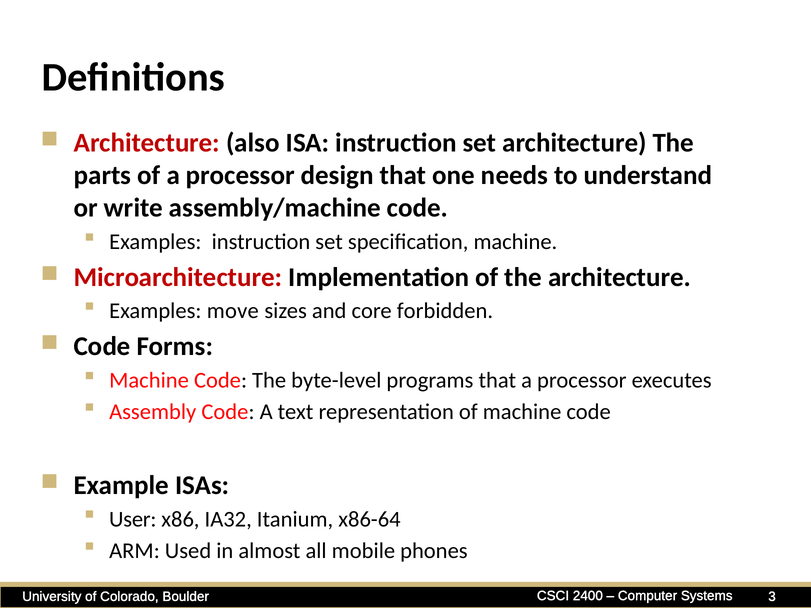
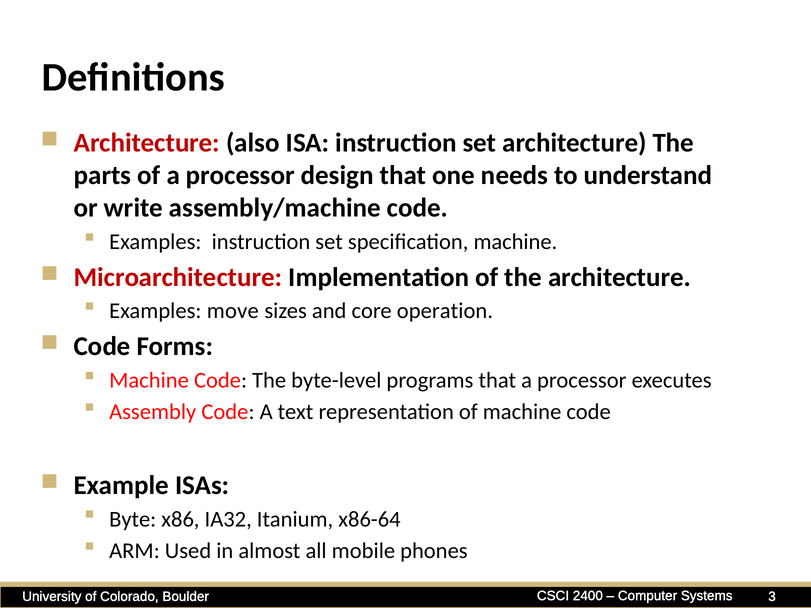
forbidden: forbidden -> operation
User: User -> Byte
